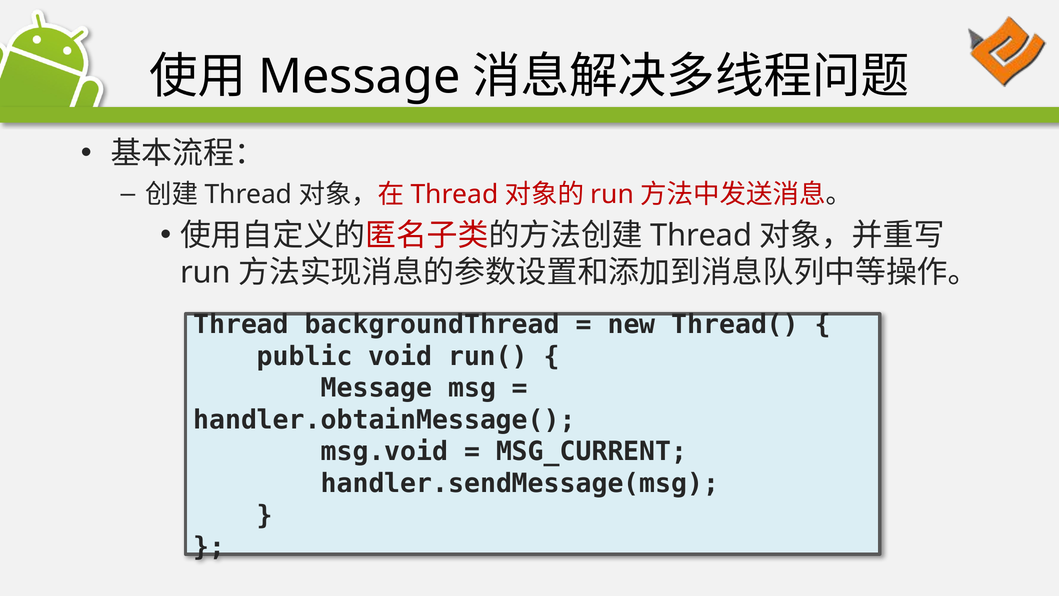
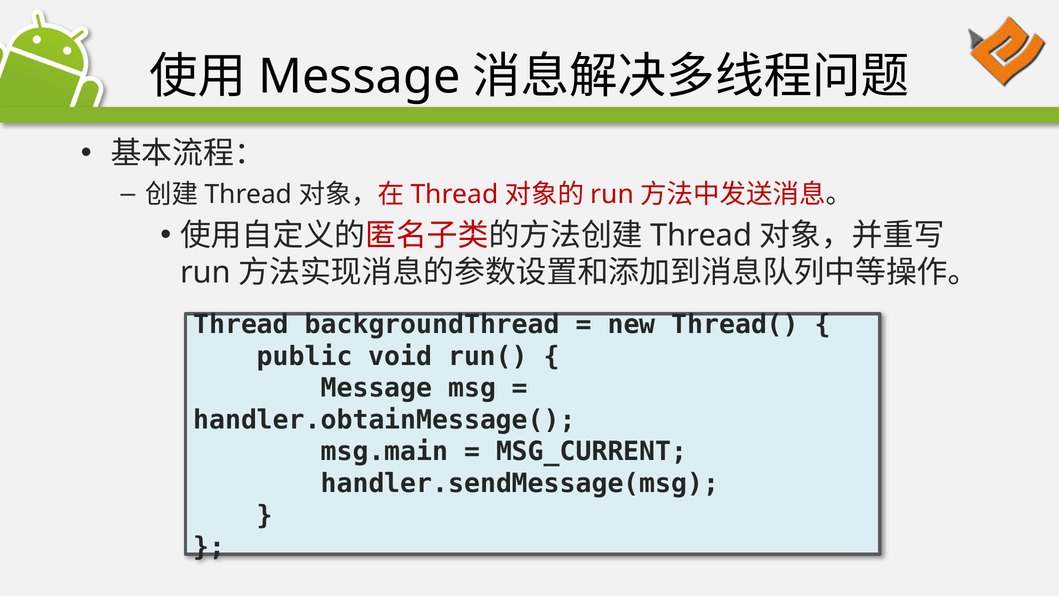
msg.void: msg.void -> msg.main
